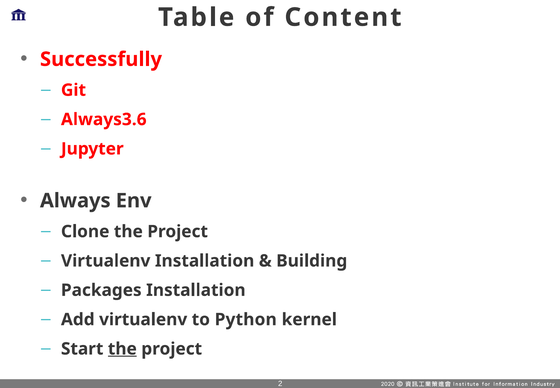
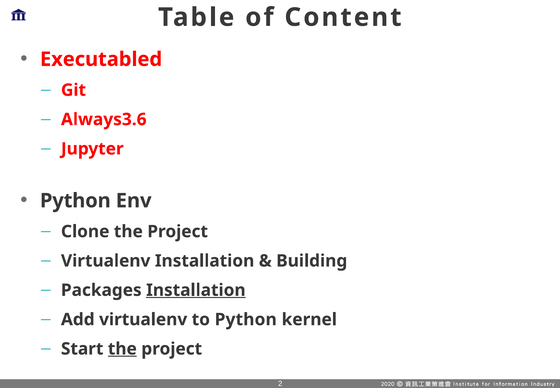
Successfully: Successfully -> Executabled
Always at (75, 201): Always -> Python
Installation at (196, 290) underline: none -> present
